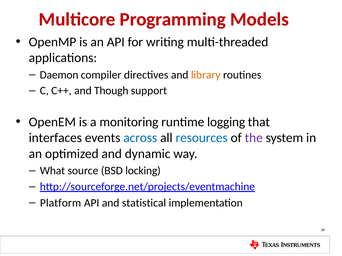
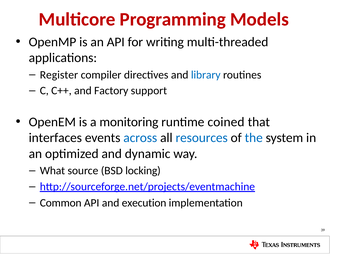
Daemon: Daemon -> Register
library colour: orange -> blue
Though: Though -> Factory
logging: logging -> coined
the colour: purple -> blue
Platform: Platform -> Common
statistical: statistical -> execution
